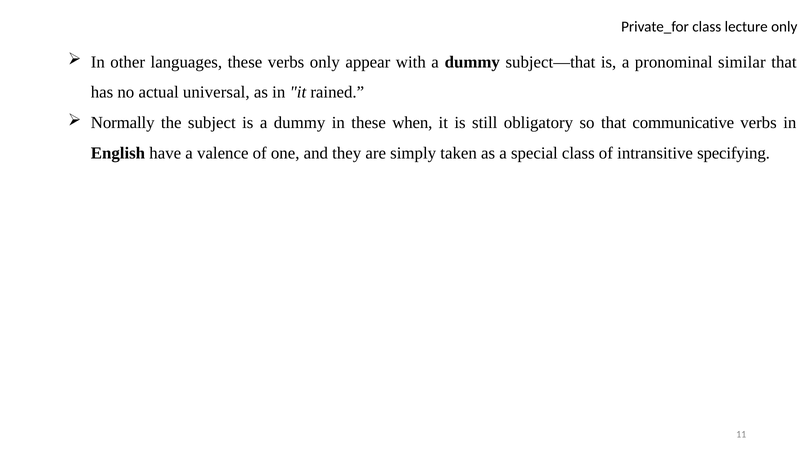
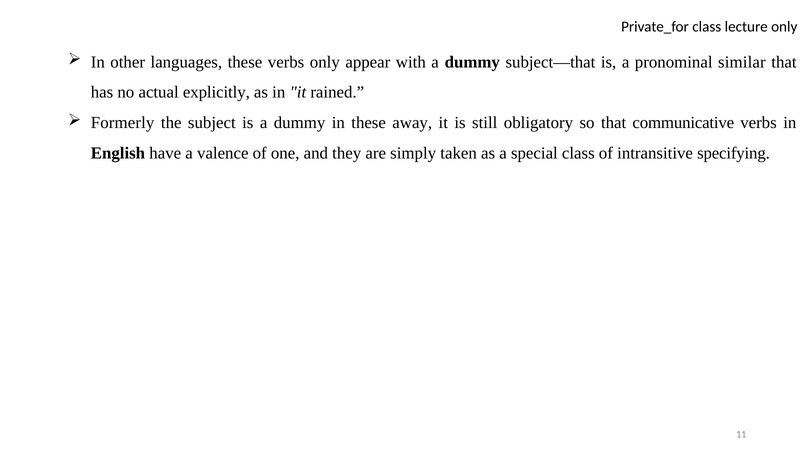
universal: universal -> explicitly
Normally: Normally -> Formerly
when: when -> away
